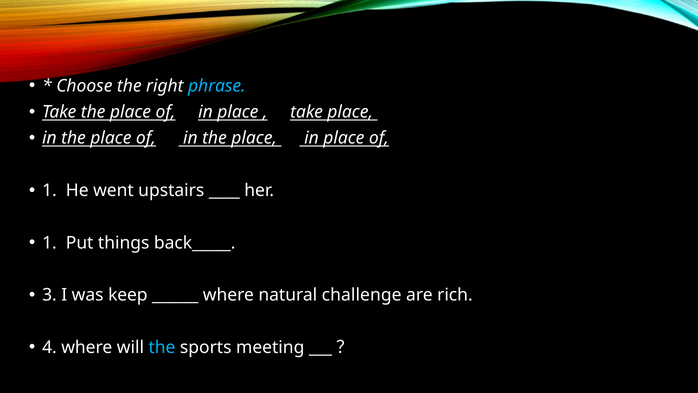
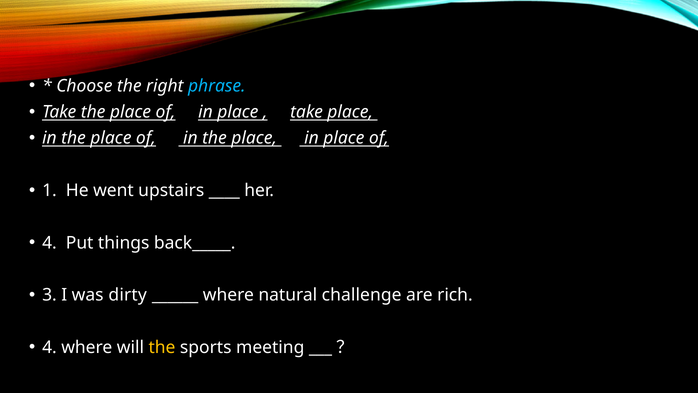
1 at (49, 243): 1 -> 4
keep: keep -> dirty
the at (162, 347) colour: light blue -> yellow
